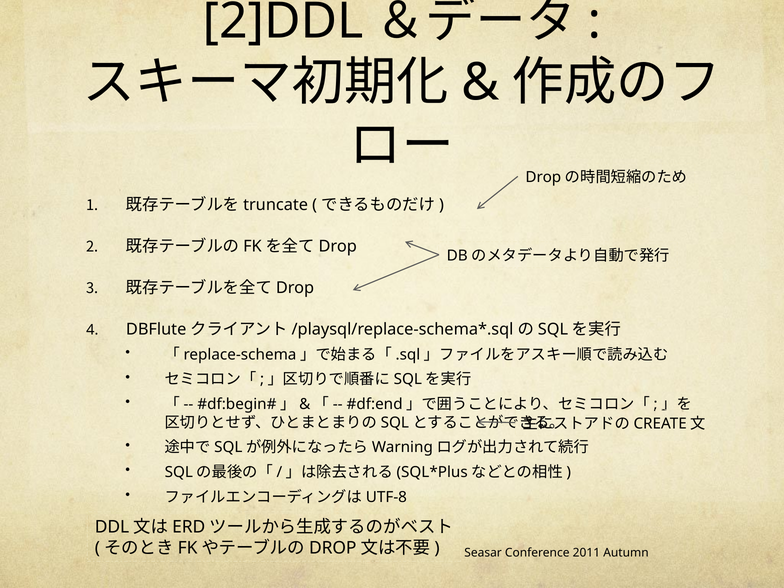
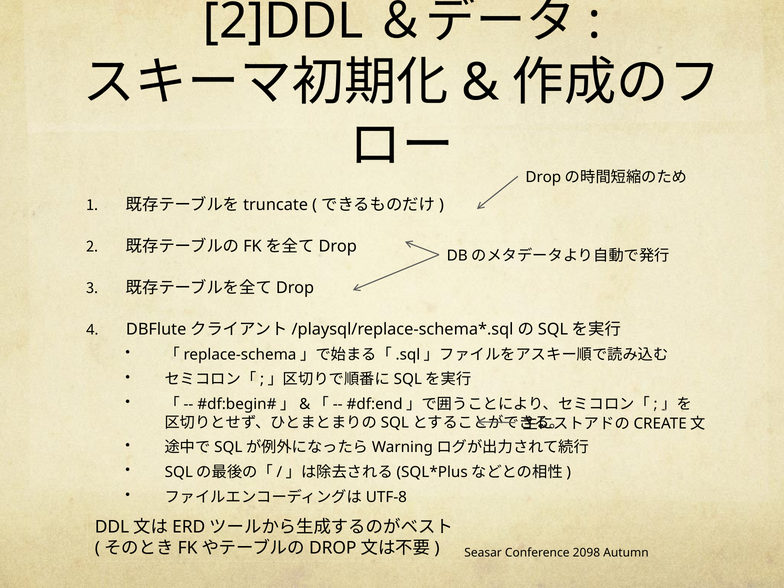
2011: 2011 -> 2098
